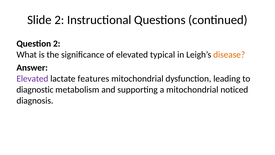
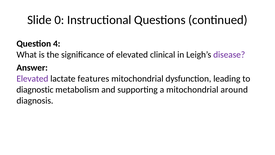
Slide 2: 2 -> 0
Question 2: 2 -> 4
typical: typical -> clinical
disease colour: orange -> purple
noticed: noticed -> around
